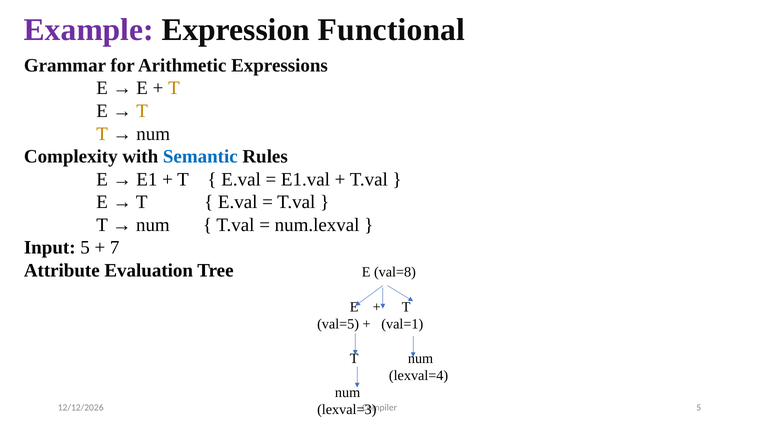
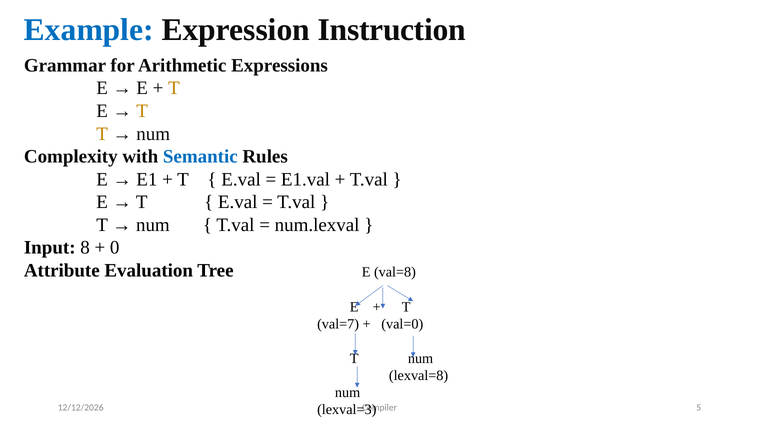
Example colour: purple -> blue
Functional: Functional -> Instruction
Input 5: 5 -> 8
7: 7 -> 0
val=5: val=5 -> val=7
val=1: val=1 -> val=0
lexval=4: lexval=4 -> lexval=8
